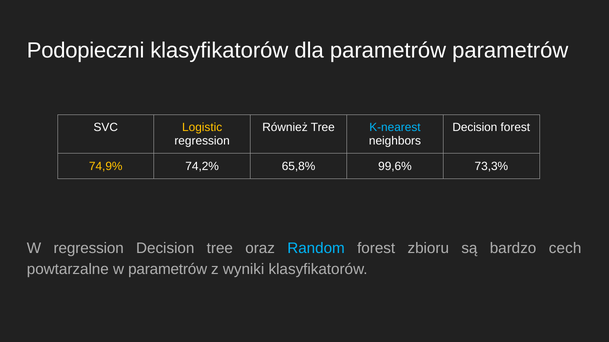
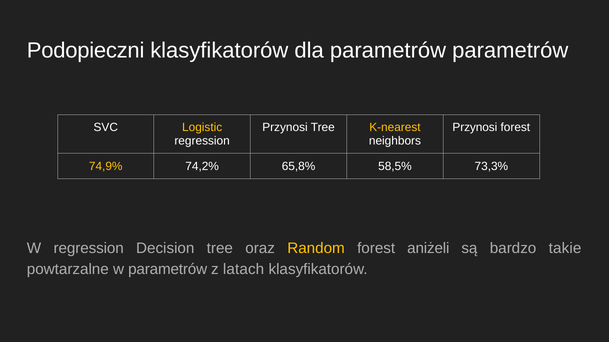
Również at (285, 128): Również -> Przynosi
K-nearest colour: light blue -> yellow
Decision at (475, 128): Decision -> Przynosi
99,6%: 99,6% -> 58,5%
Random colour: light blue -> yellow
zbioru: zbioru -> aniżeli
cech: cech -> takie
wyniki: wyniki -> latach
